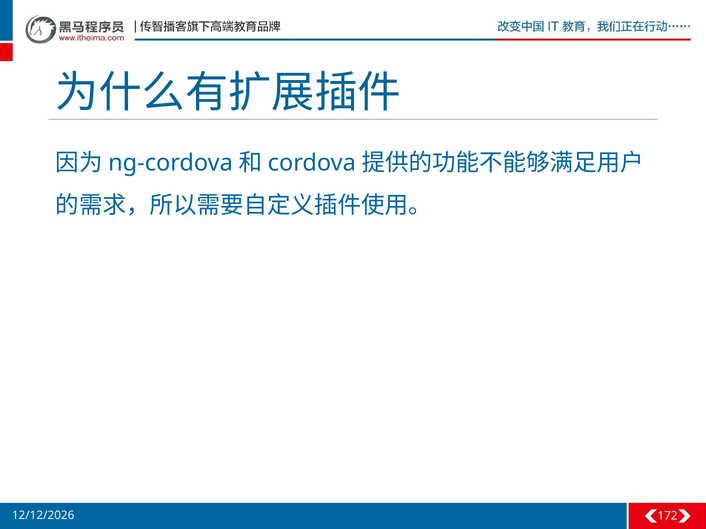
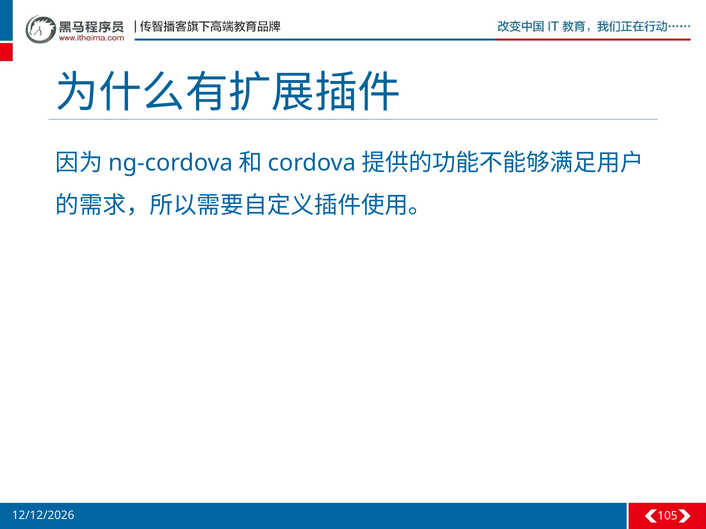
172: 172 -> 105
